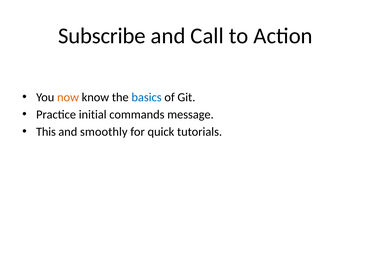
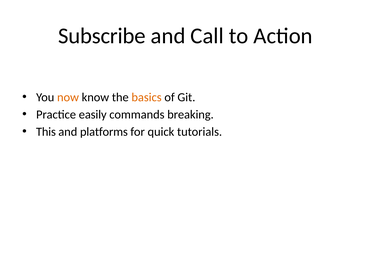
basics colour: blue -> orange
initial: initial -> easily
message: message -> breaking
smoothly: smoothly -> platforms
